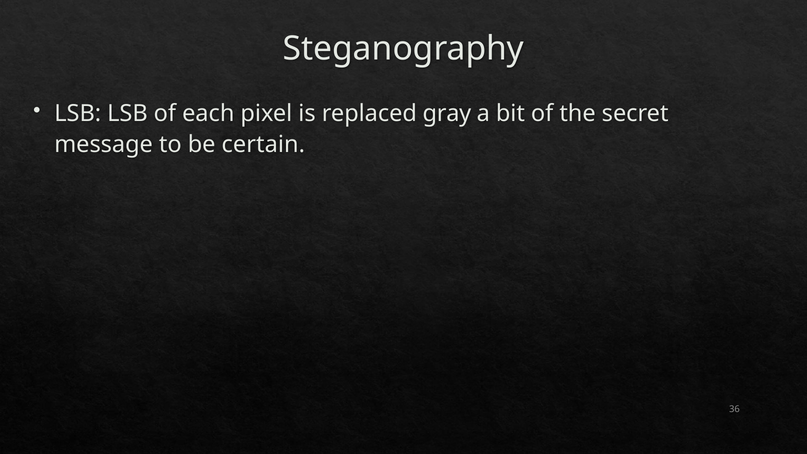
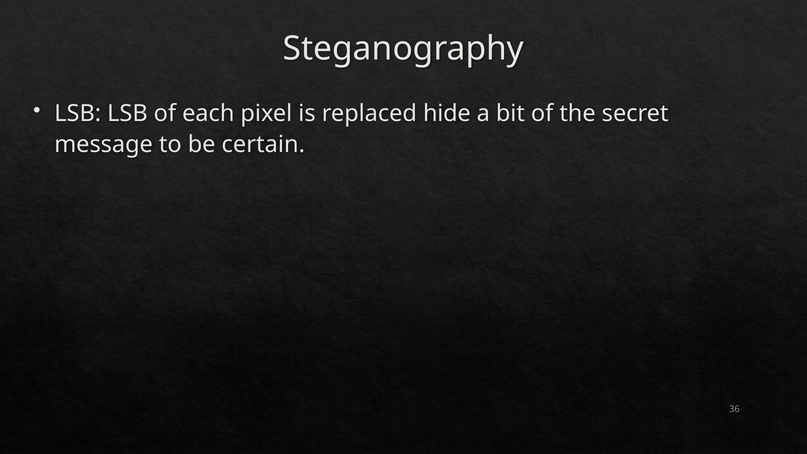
gray: gray -> hide
